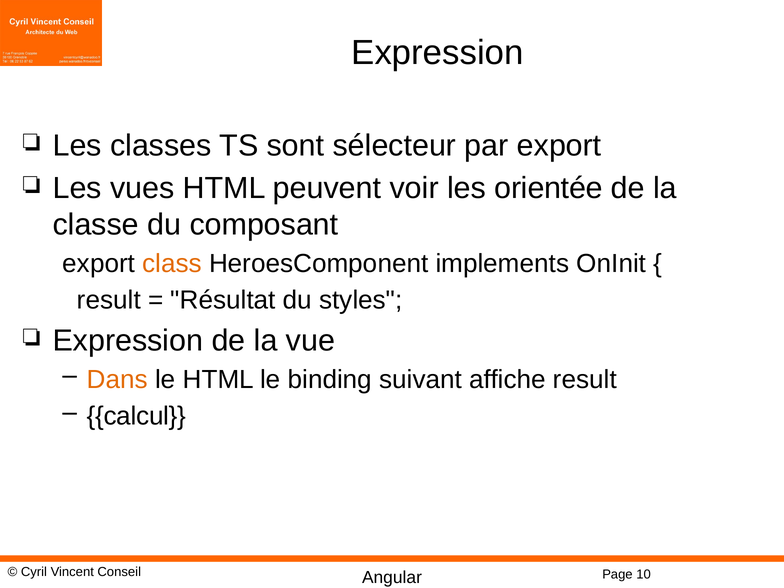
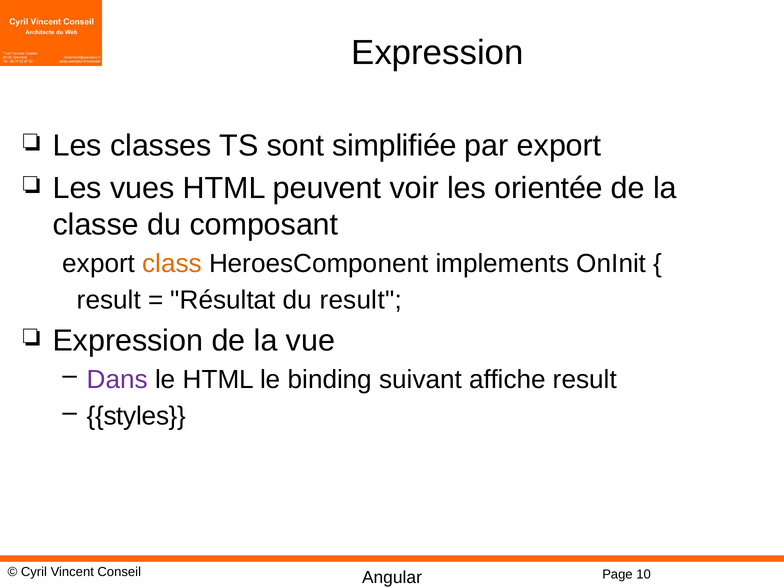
sélecteur: sélecteur -> simplifiée
du styles: styles -> result
Dans colour: orange -> purple
calcul: calcul -> styles
